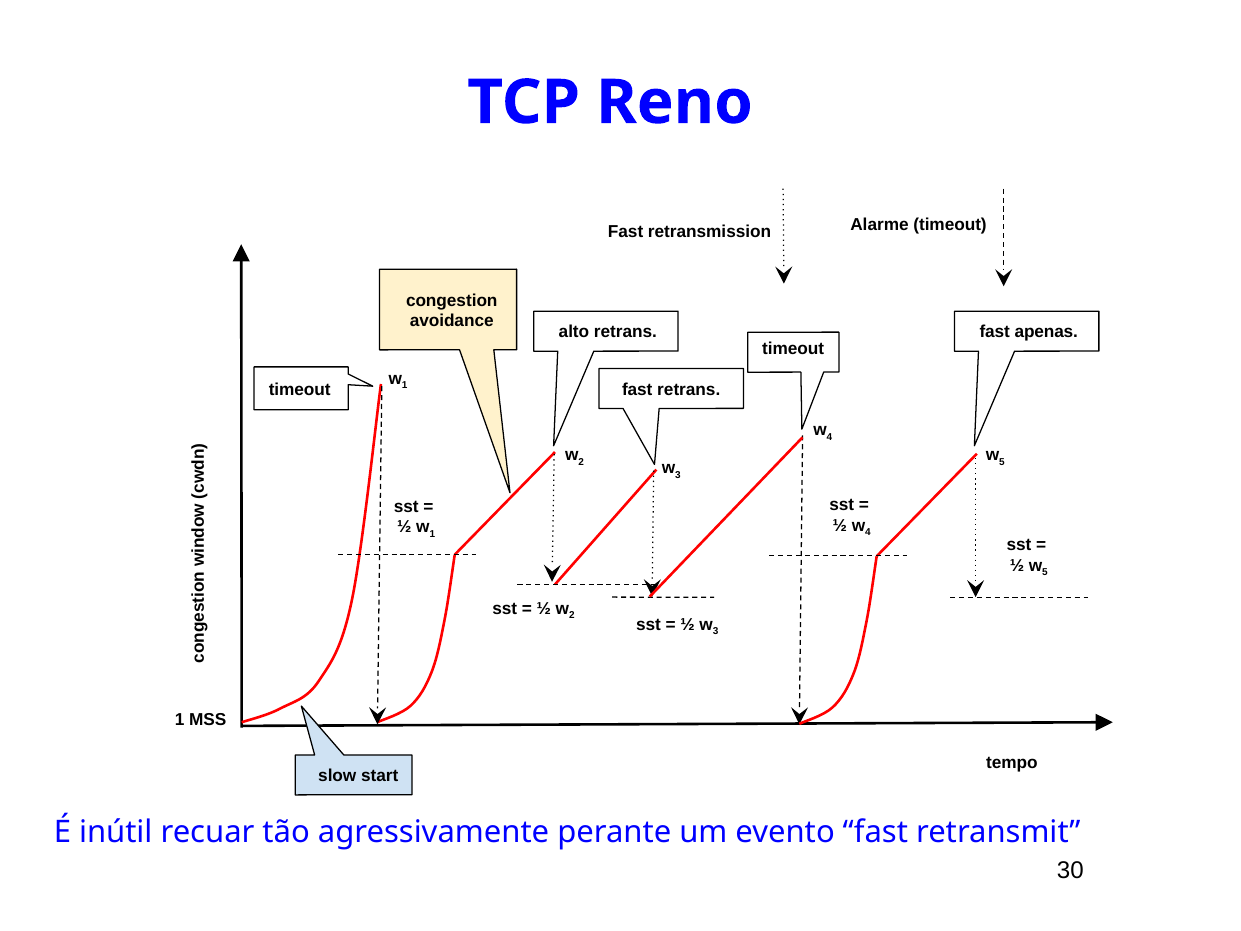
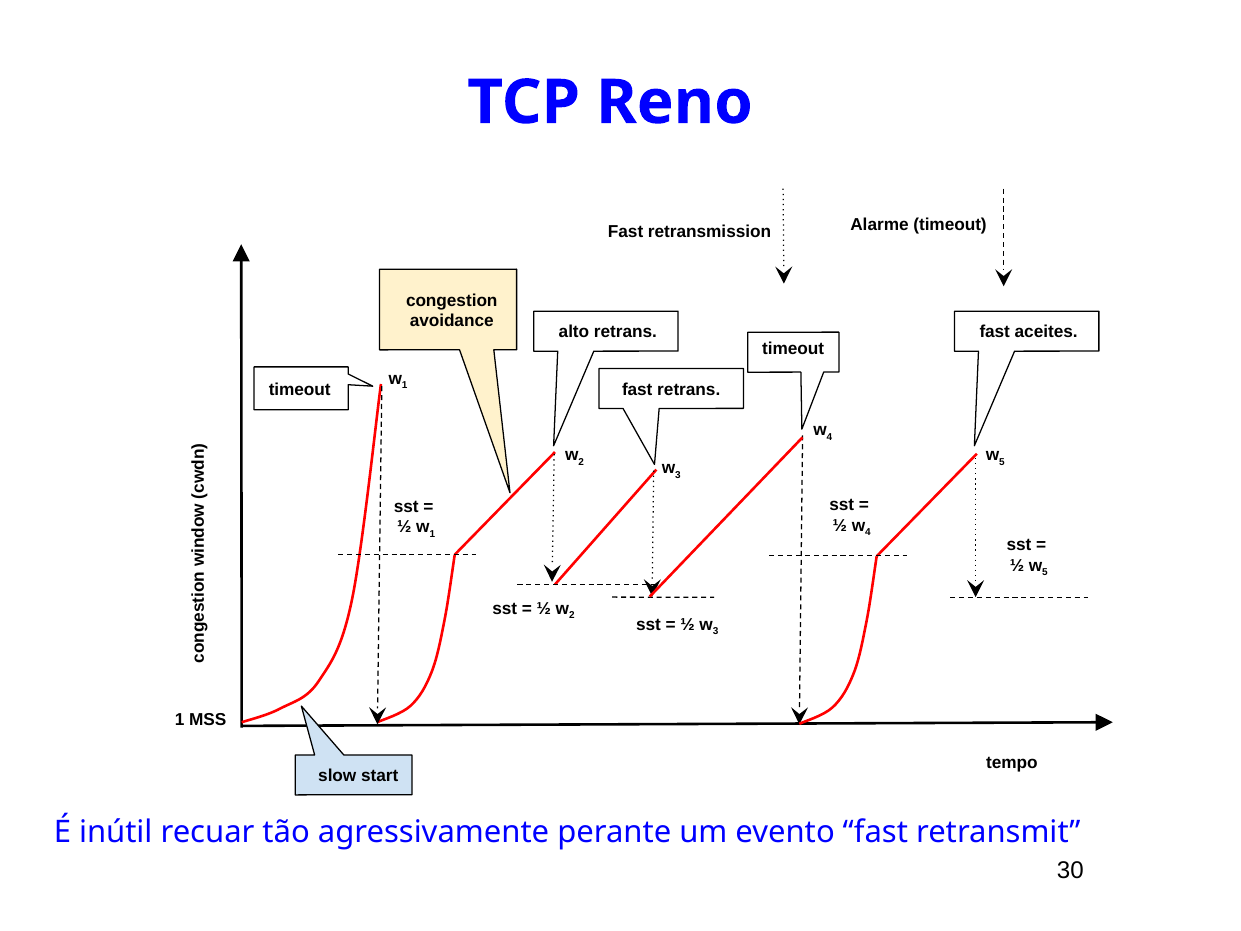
apenas: apenas -> aceites
